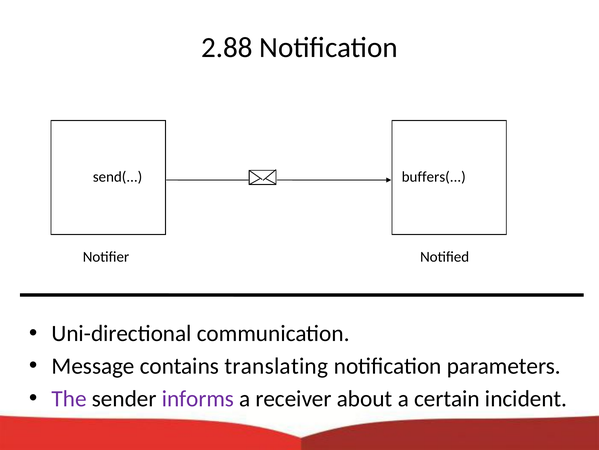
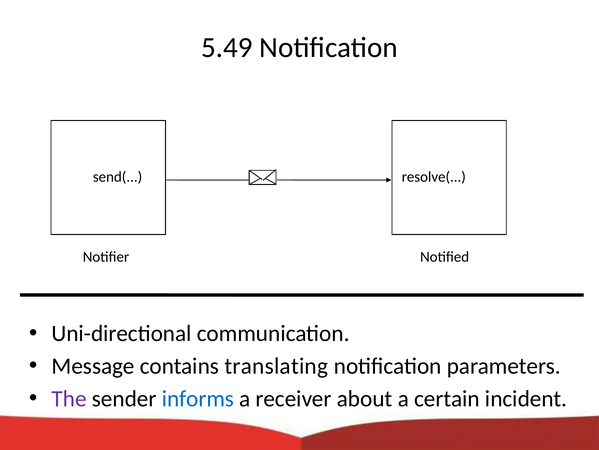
2.88: 2.88 -> 5.49
buffers(: buffers( -> resolve(
informs colour: purple -> blue
